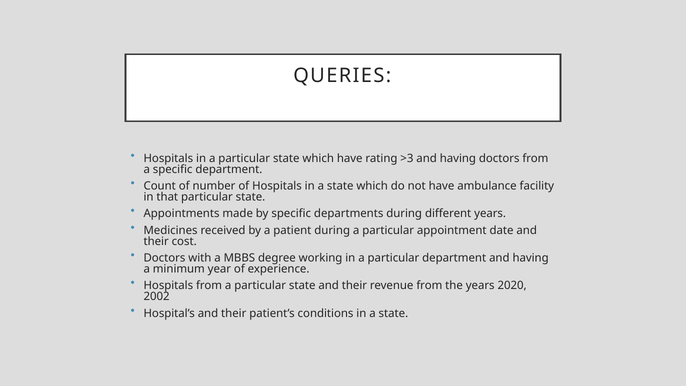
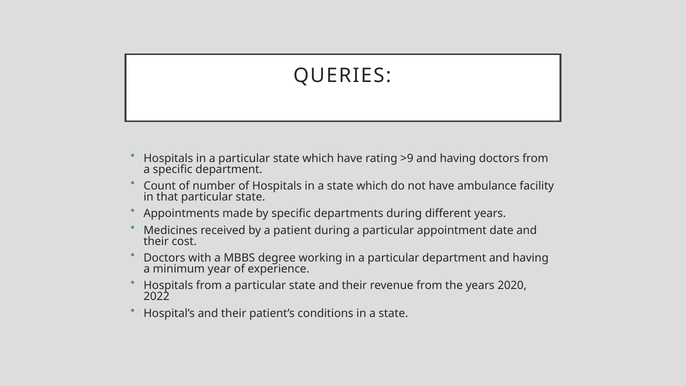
>3: >3 -> >9
2002: 2002 -> 2022
